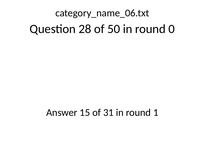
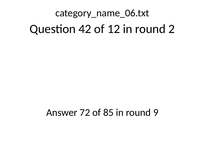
28: 28 -> 42
50: 50 -> 12
0: 0 -> 2
15: 15 -> 72
31: 31 -> 85
1: 1 -> 9
